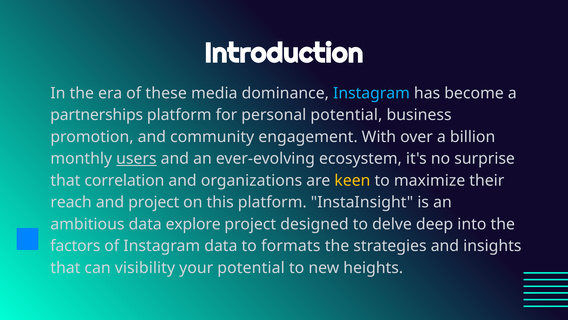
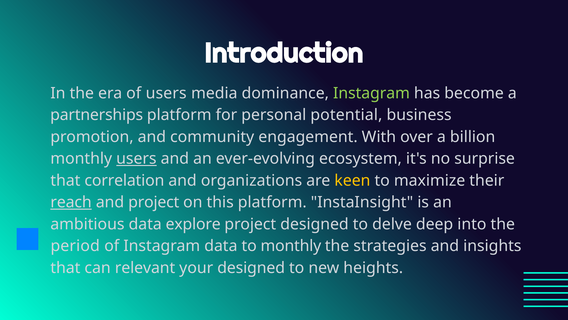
of these: these -> users
Instagram at (371, 93) colour: light blue -> light green
reach underline: none -> present
factors: factors -> period
to formats: formats -> monthly
visibility: visibility -> relevant
your potential: potential -> designed
